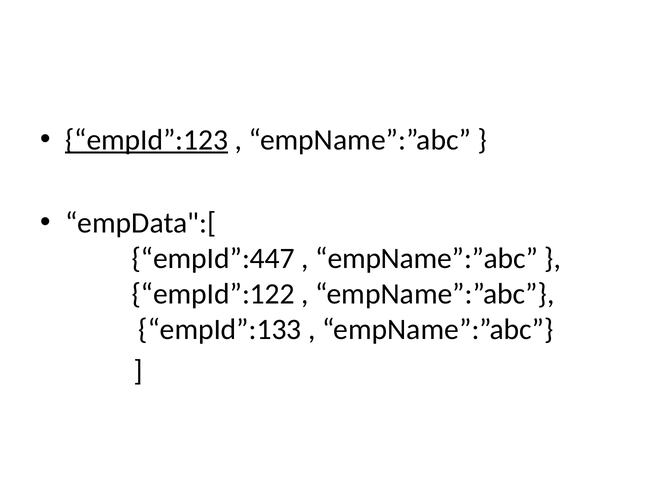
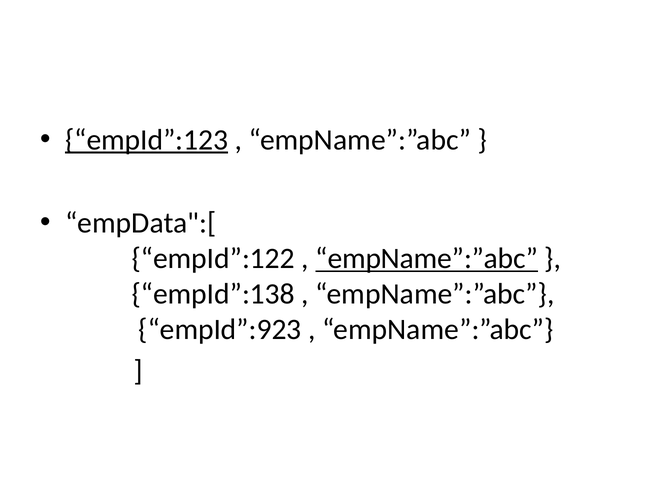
empId”:447: empId”:447 -> empId”:122
empName”:”abc at (427, 259) underline: none -> present
empId”:122: empId”:122 -> empId”:138
empId”:133: empId”:133 -> empId”:923
